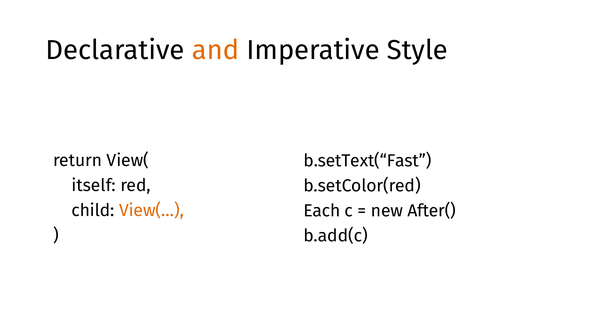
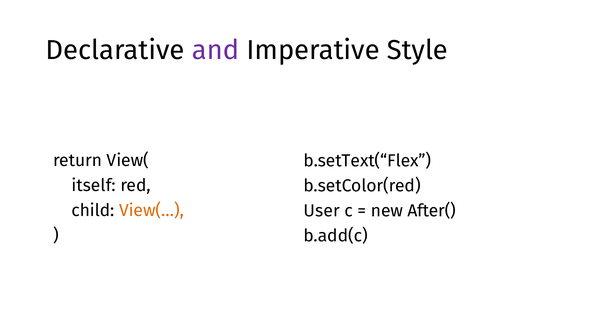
and colour: orange -> purple
b.setText(“Fast: b.setText(“Fast -> b.setText(“Flex
Each: Each -> User
